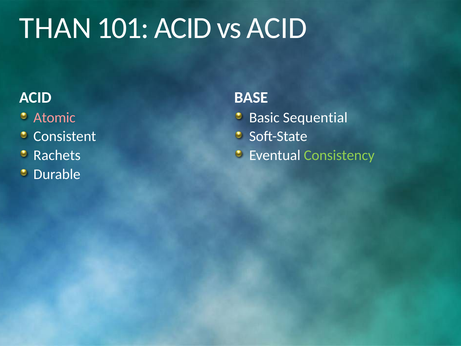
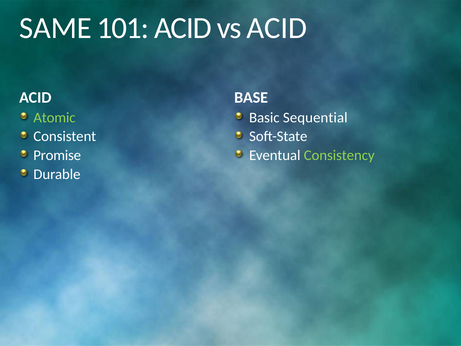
THAN: THAN -> SAME
Atomic colour: pink -> light green
Rachets: Rachets -> Promise
